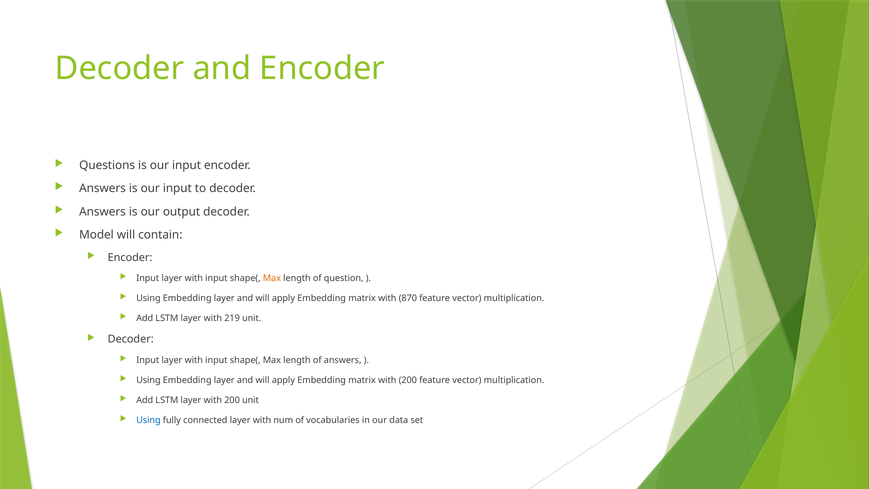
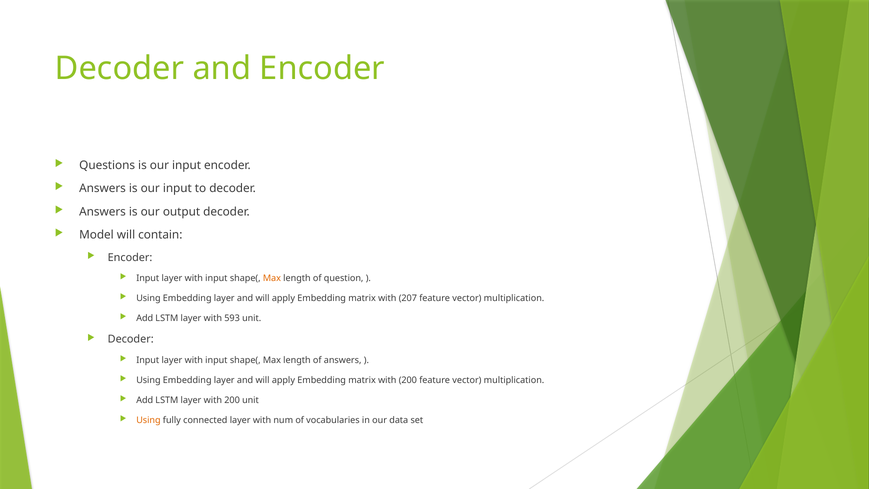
870: 870 -> 207
219: 219 -> 593
Using at (148, 420) colour: blue -> orange
